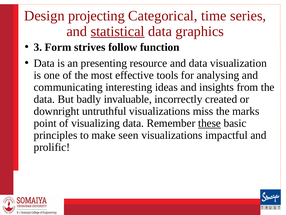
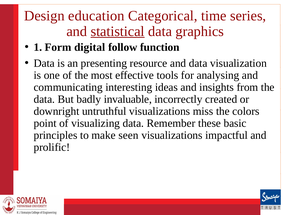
projecting: projecting -> education
3: 3 -> 1
strives: strives -> digital
marks: marks -> colors
these underline: present -> none
